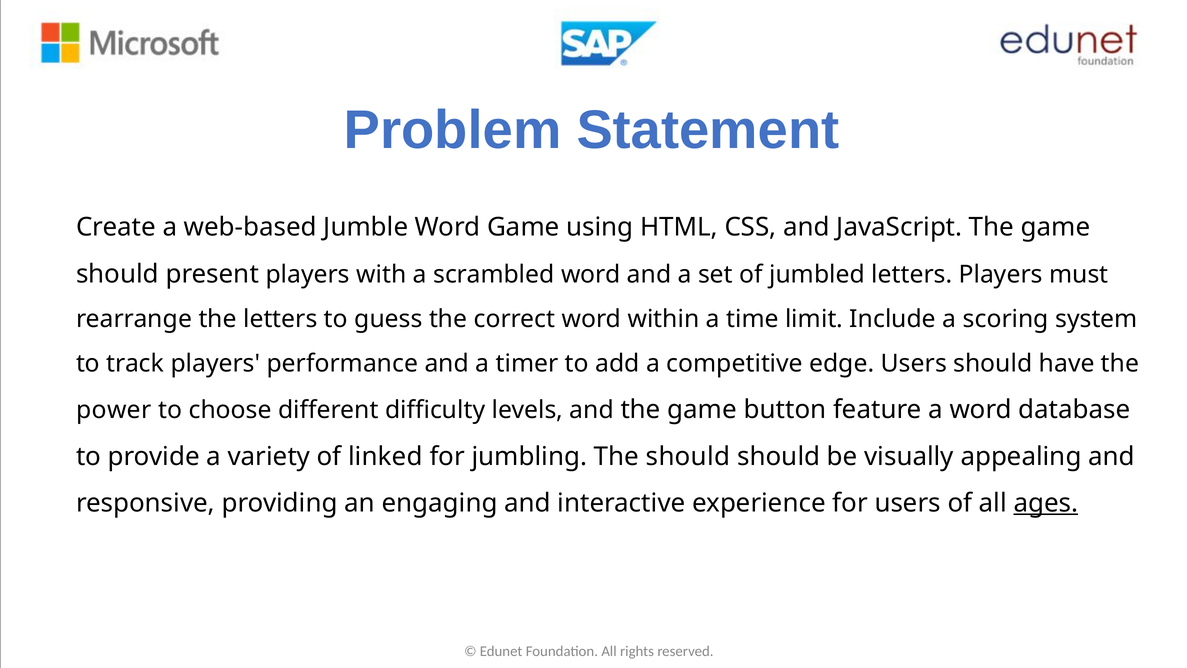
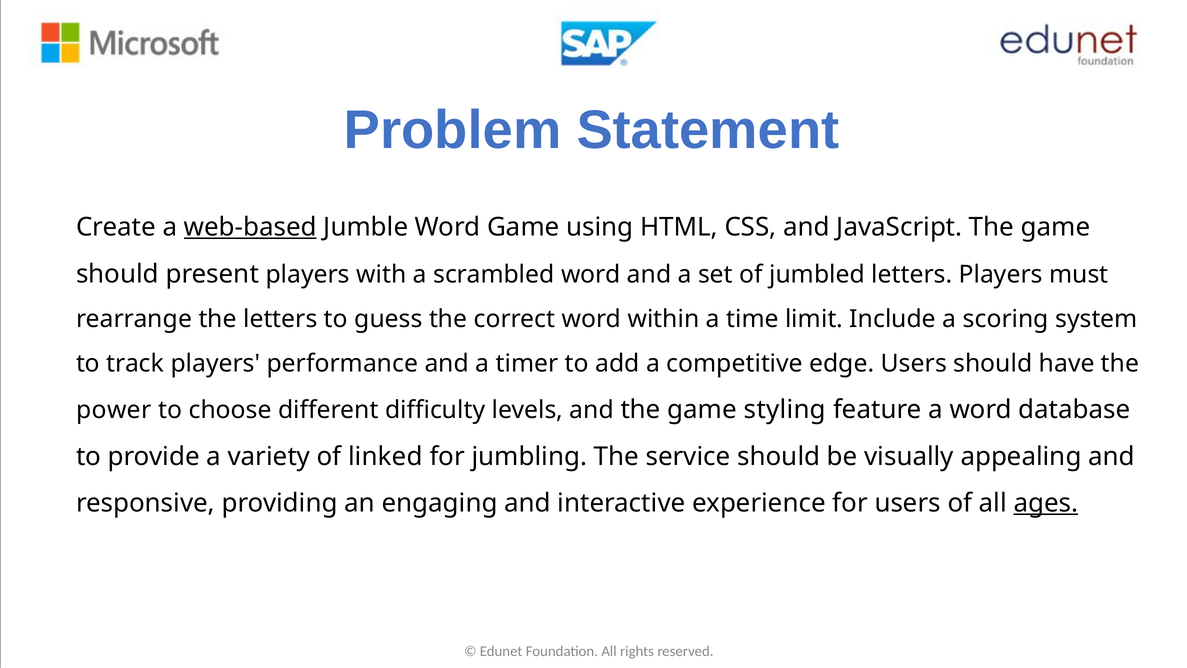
web-based underline: none -> present
button: button -> styling
The should: should -> service
